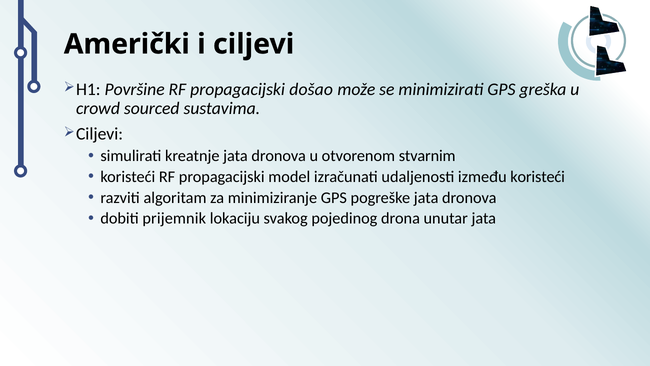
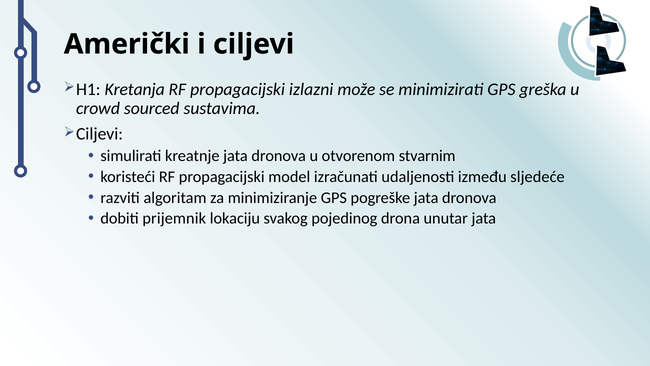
Površine: Površine -> Kretanja
došao: došao -> izlazni
između koristeći: koristeći -> sljedeće
